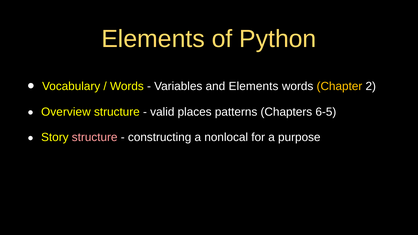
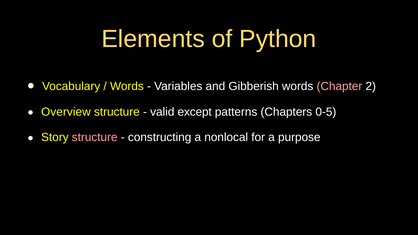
and Elements: Elements -> Gibberish
Chapter colour: yellow -> pink
places: places -> except
6-5: 6-5 -> 0-5
